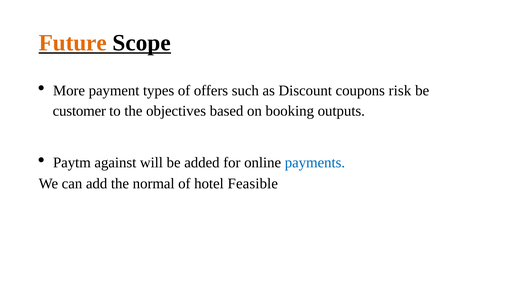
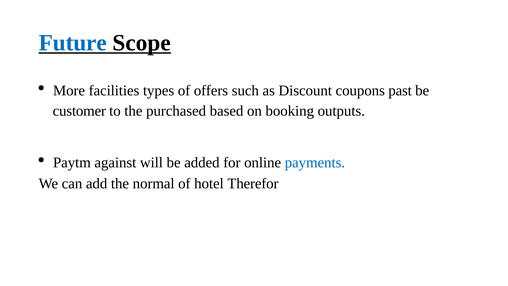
Future colour: orange -> blue
payment: payment -> facilities
risk: risk -> past
objectives: objectives -> purchased
Feasible: Feasible -> Therefor
